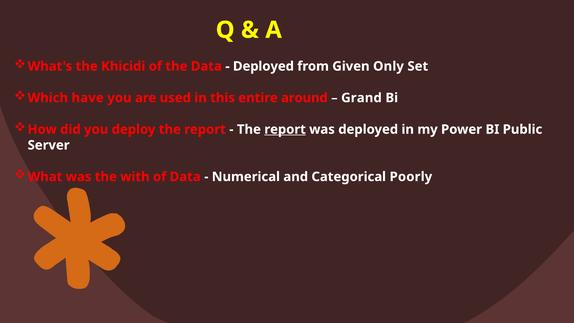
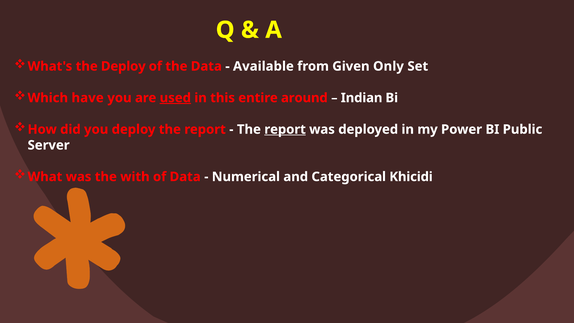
the Khicidi: Khicidi -> Deploy
Deployed at (263, 66): Deployed -> Available
used underline: none -> present
Grand: Grand -> Indian
Poorly: Poorly -> Khicidi
